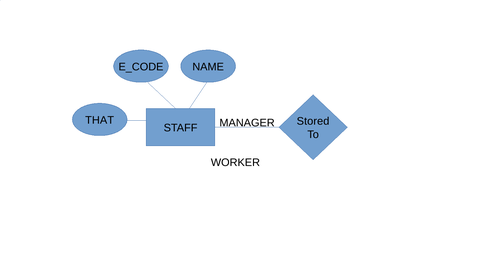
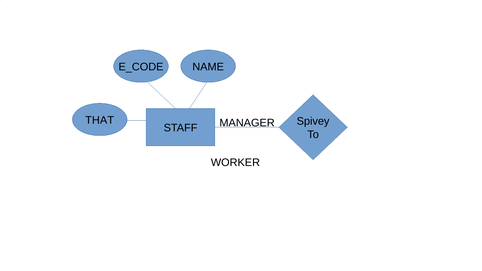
Stored: Stored -> Spivey
